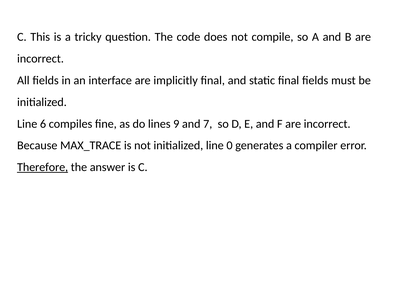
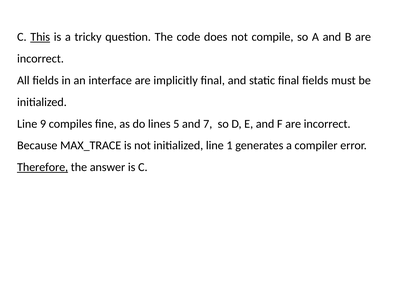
This underline: none -> present
6: 6 -> 9
9: 9 -> 5
0: 0 -> 1
